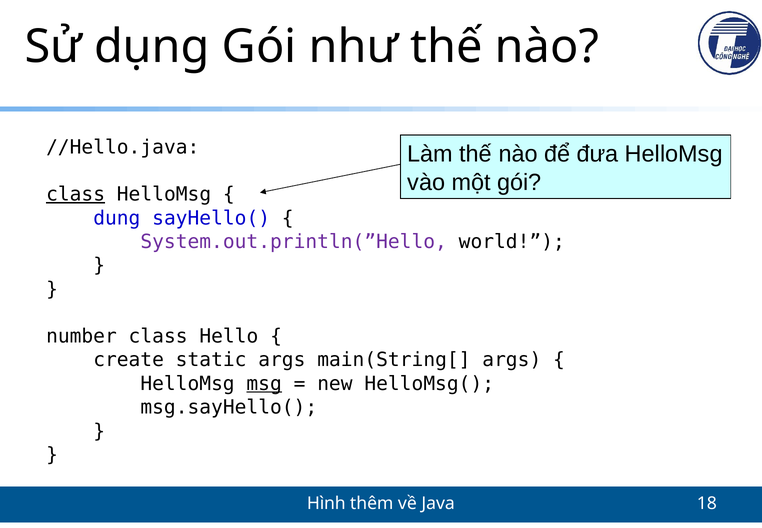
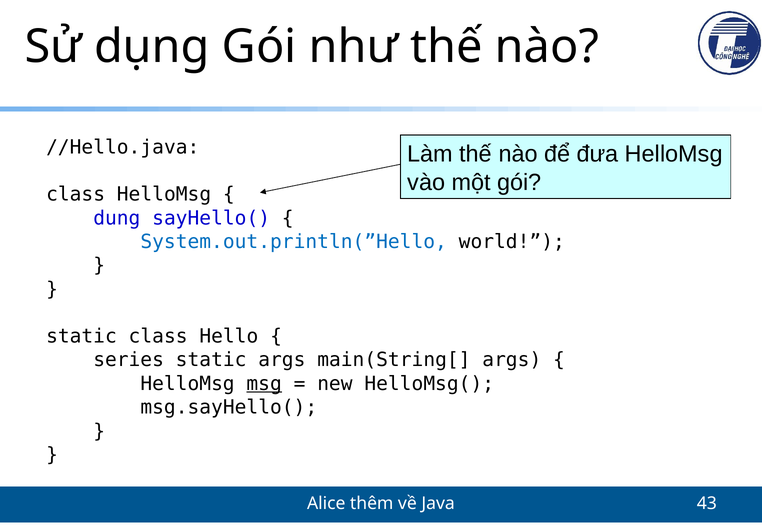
class at (76, 194) underline: present -> none
System.out.println(”Hello colour: purple -> blue
number at (81, 336): number -> static
create: create -> series
Hình: Hình -> Alice
18: 18 -> 43
